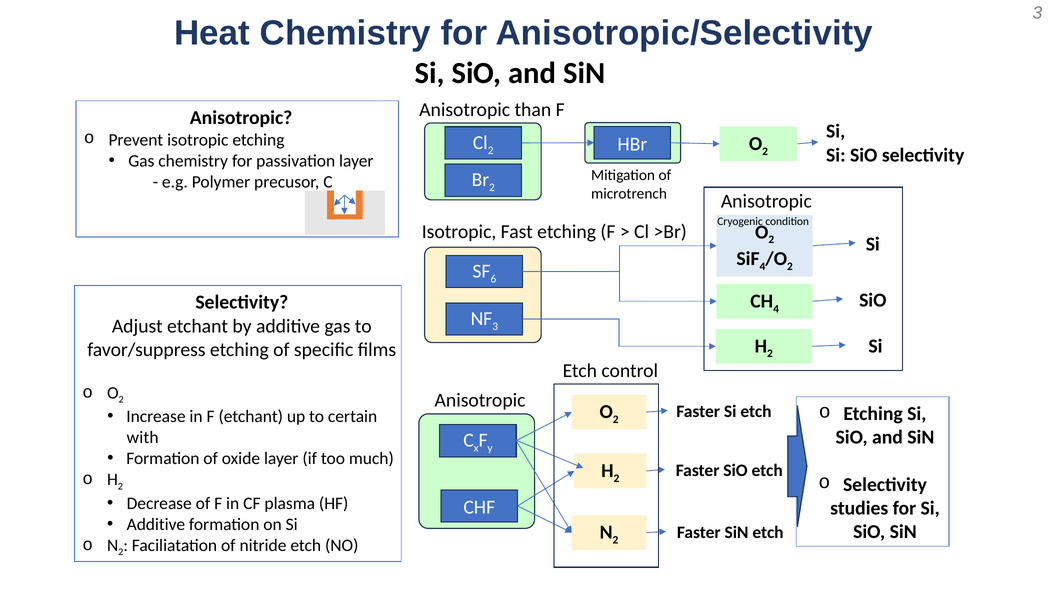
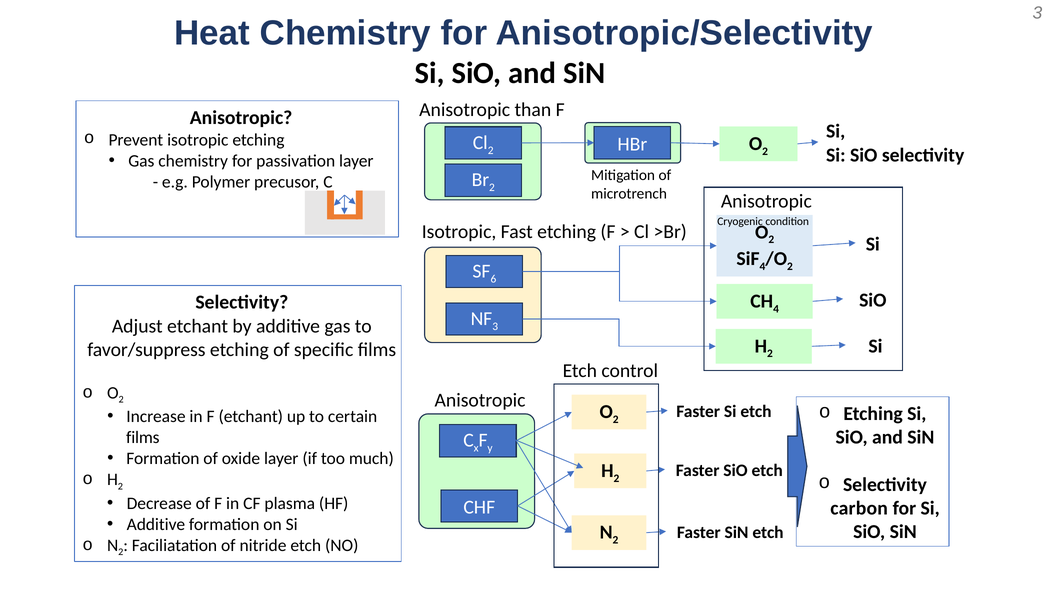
with at (143, 438): with -> films
studies: studies -> carbon
